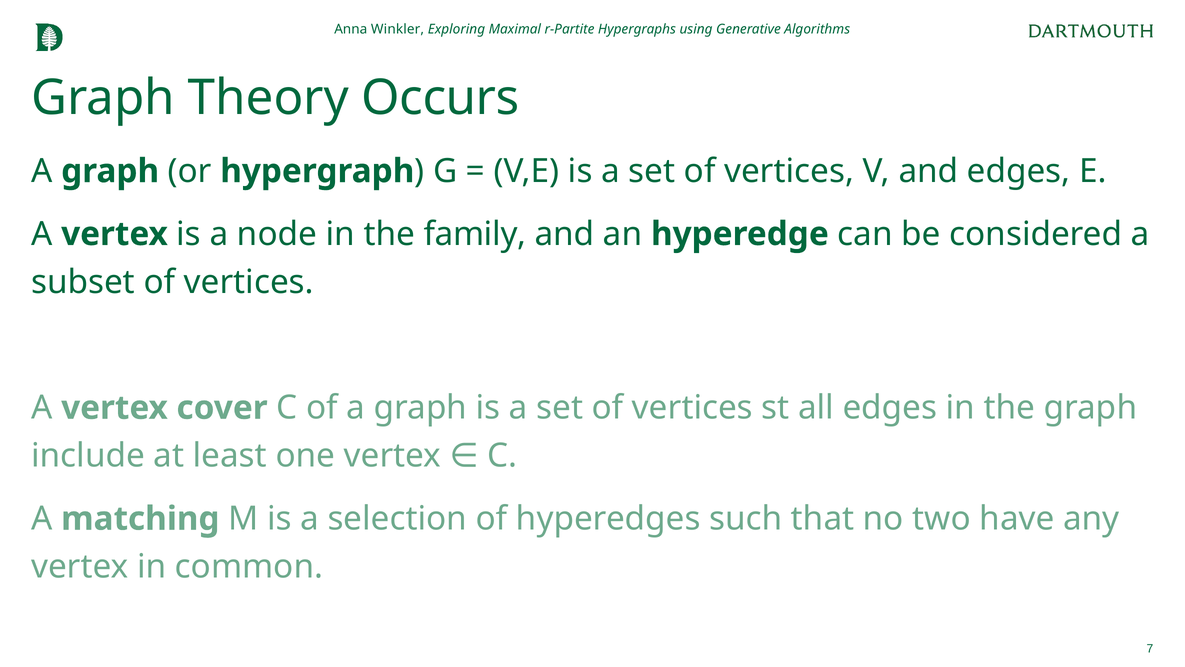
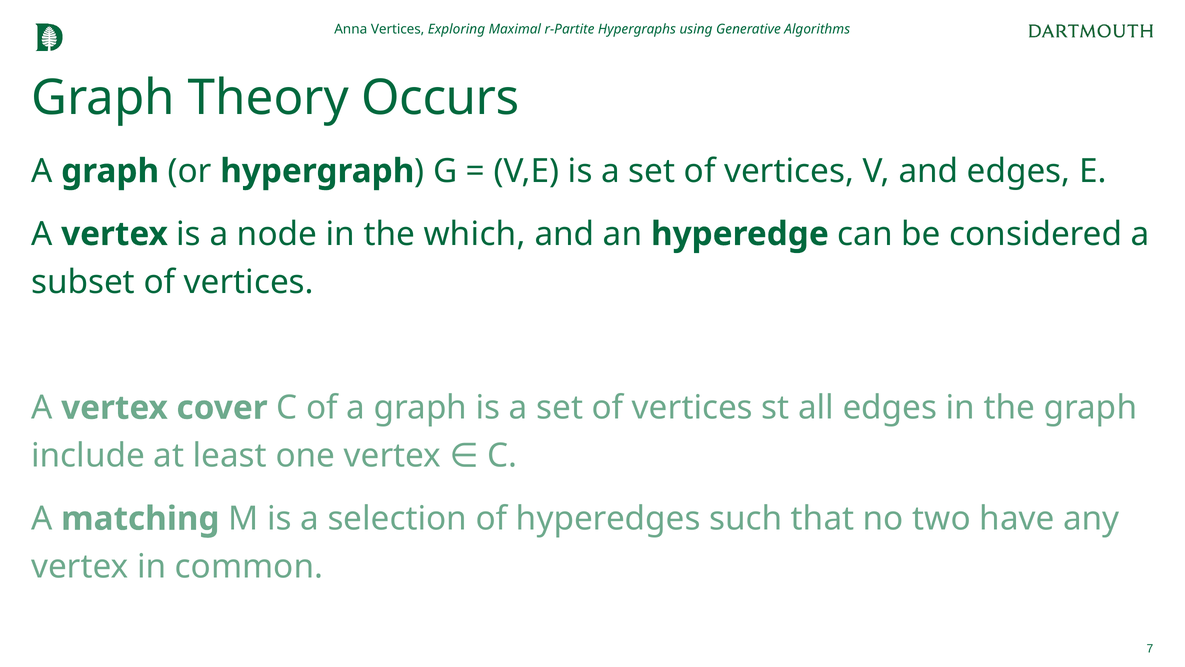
Anna Winkler: Winkler -> Vertices
family: family -> which
